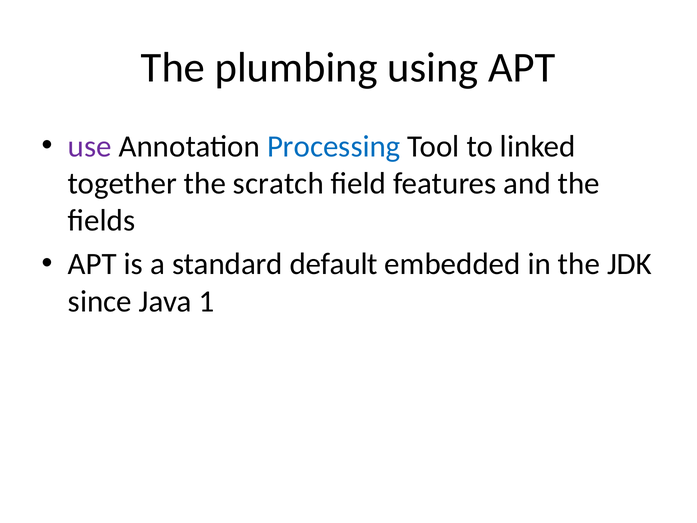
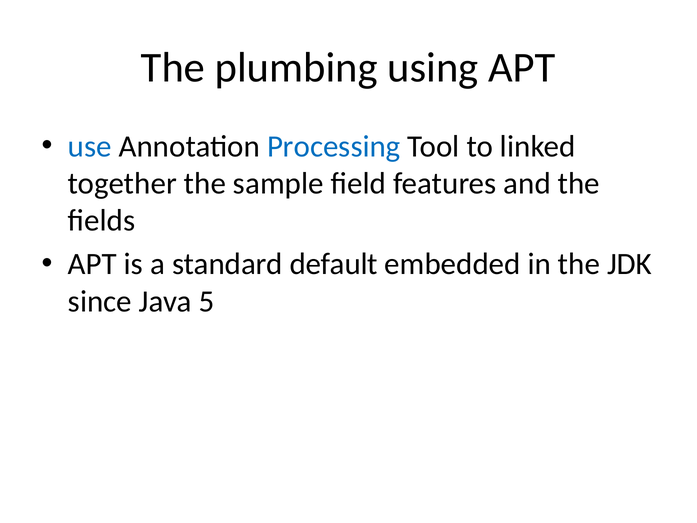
use colour: purple -> blue
scratch: scratch -> sample
1: 1 -> 5
